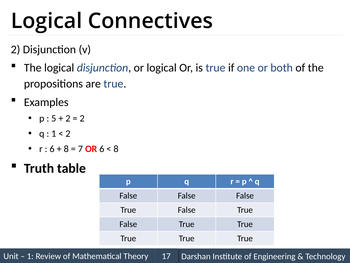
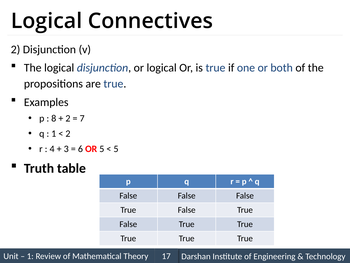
5: 5 -> 8
2 at (82, 118): 2 -> 7
6 at (52, 149): 6 -> 4
8 at (66, 149): 8 -> 3
7: 7 -> 6
OR 6: 6 -> 5
8 at (116, 149): 8 -> 5
